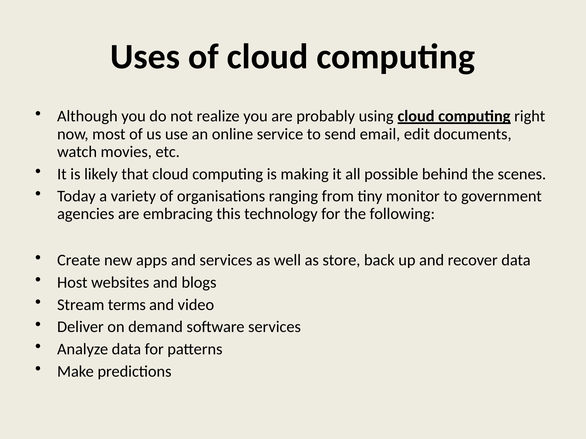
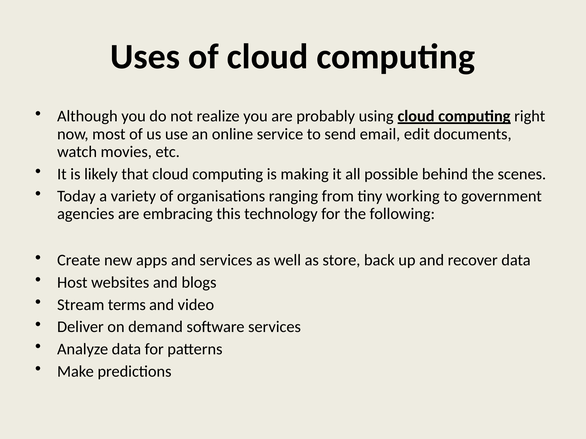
monitor: monitor -> working
